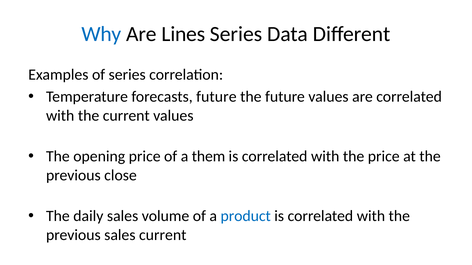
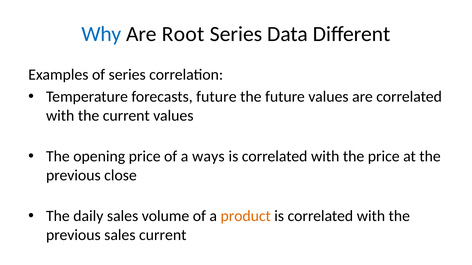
Lines: Lines -> Root
them: them -> ways
product colour: blue -> orange
